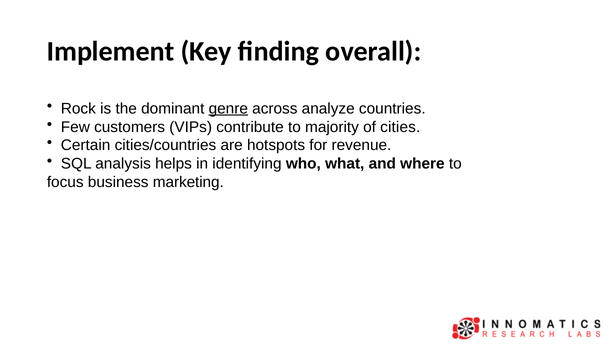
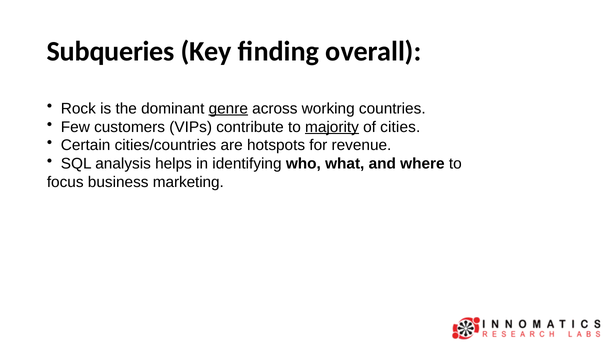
Implement: Implement -> Subqueries
analyze: analyze -> working
majority underline: none -> present
